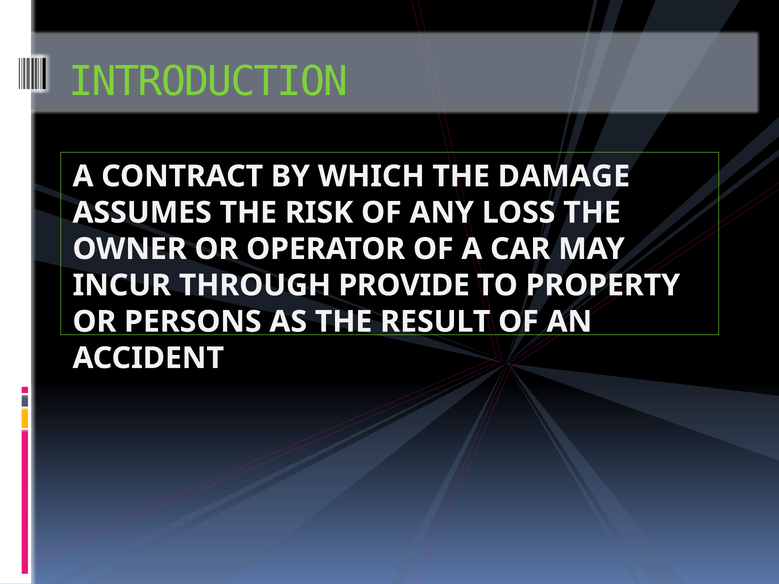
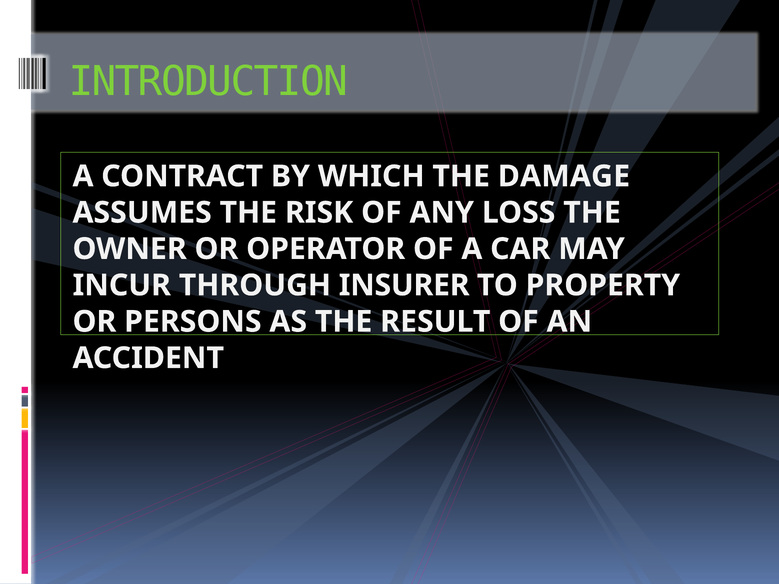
PROVIDE: PROVIDE -> INSURER
